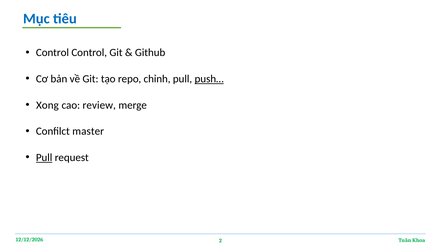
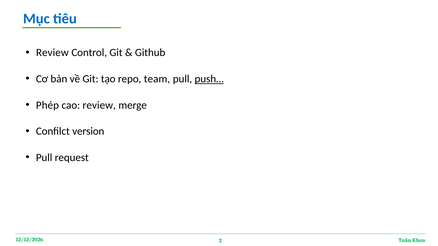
Control at (52, 53): Control -> Review
chỉnh: chỉnh -> team
Xong: Xong -> Phép
master: master -> version
Pull at (44, 158) underline: present -> none
